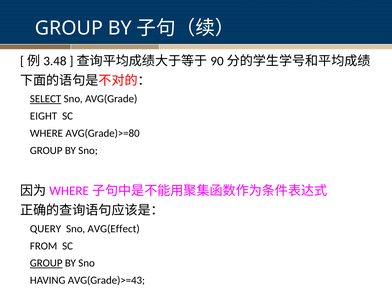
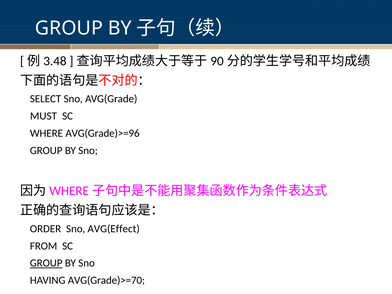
SELECT underline: present -> none
EIGHT: EIGHT -> MUST
AVG(Grade)>=80: AVG(Grade)>=80 -> AVG(Grade)>=96
QUERY: QUERY -> ORDER
AVG(Grade)>=43: AVG(Grade)>=43 -> AVG(Grade)>=70
